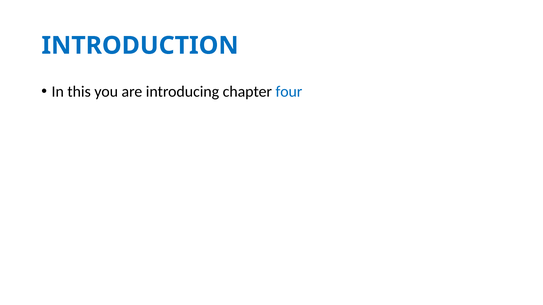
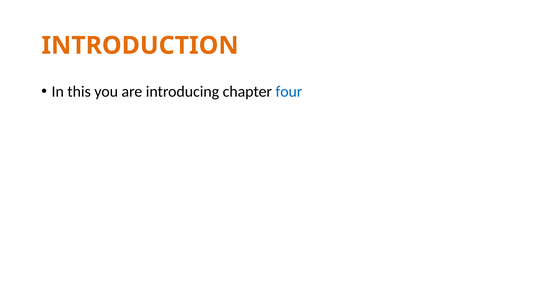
INTRODUCTION colour: blue -> orange
